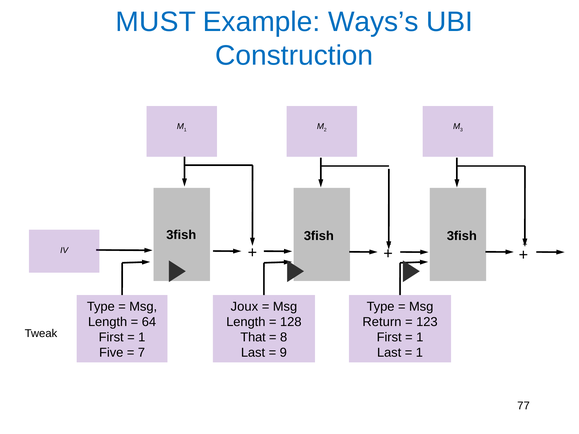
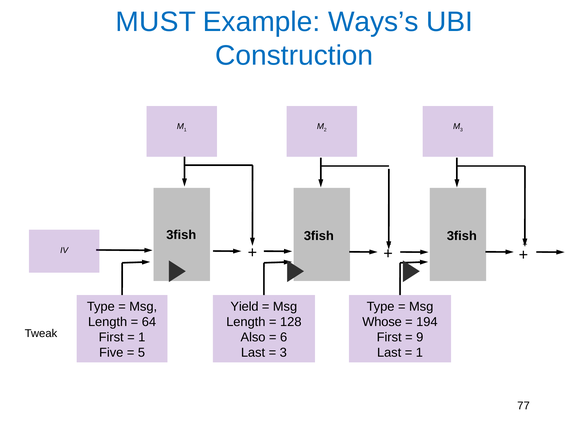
Joux: Joux -> Yield
Return: Return -> Whose
123: 123 -> 194
That: That -> Also
8: 8 -> 6
1 at (420, 338): 1 -> 9
7: 7 -> 5
9 at (283, 353): 9 -> 3
